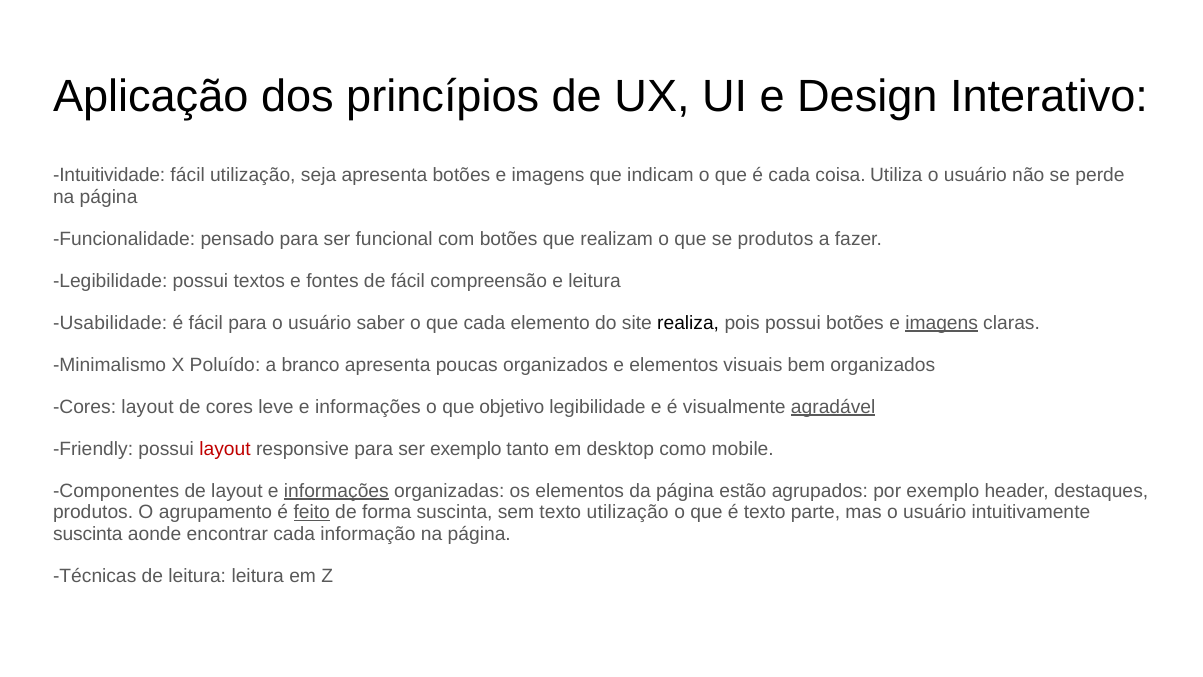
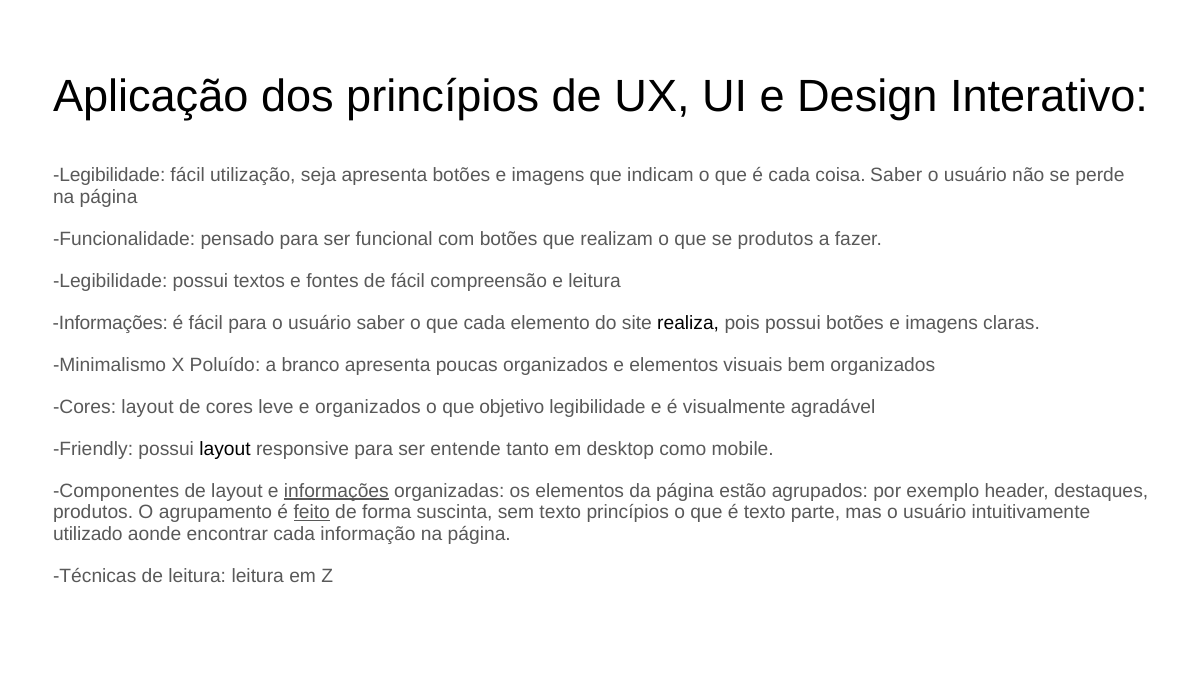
Intuitividade at (109, 175): Intuitividade -> Legibilidade
coisa Utiliza: Utiliza -> Saber
Usabilidade at (110, 323): Usabilidade -> Informações
imagens at (942, 323) underline: present -> none
leve e informações: informações -> organizados
agradável underline: present -> none
layout at (225, 449) colour: red -> black
ser exemplo: exemplo -> entende
texto utilização: utilização -> princípios
suscinta at (88, 534): suscinta -> utilizado
